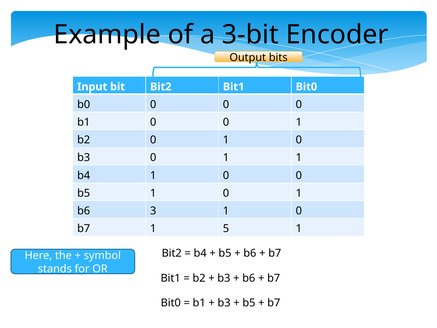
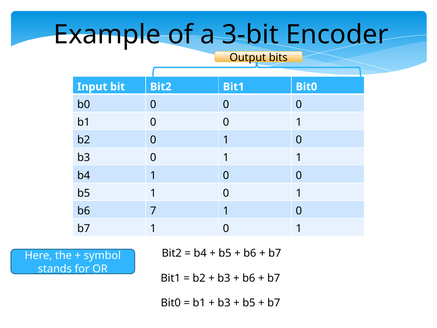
3: 3 -> 7
b7 1 5: 5 -> 0
